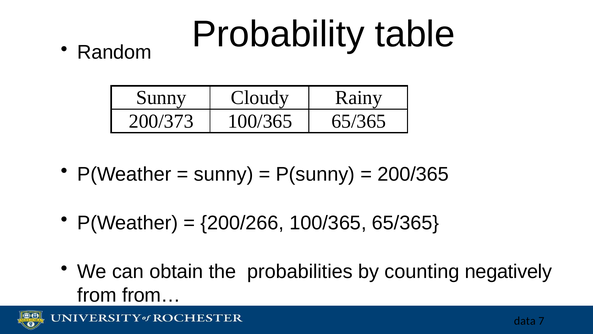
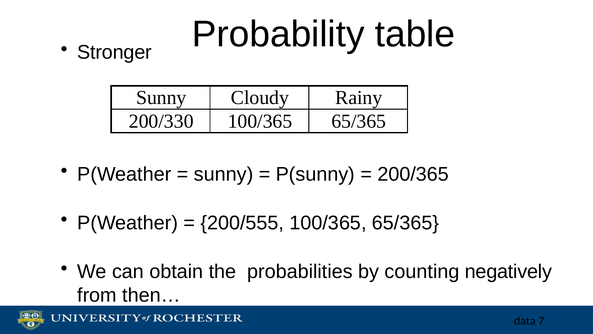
Random: Random -> Stronger
200/373: 200/373 -> 200/330
200/266: 200/266 -> 200/555
from…: from… -> then…
